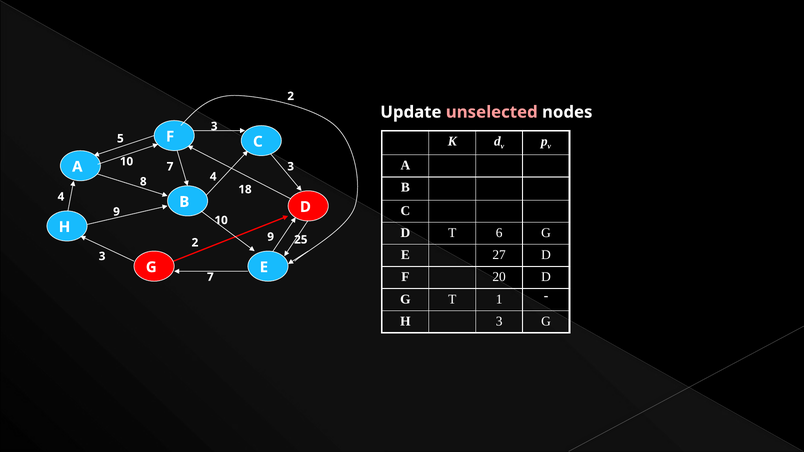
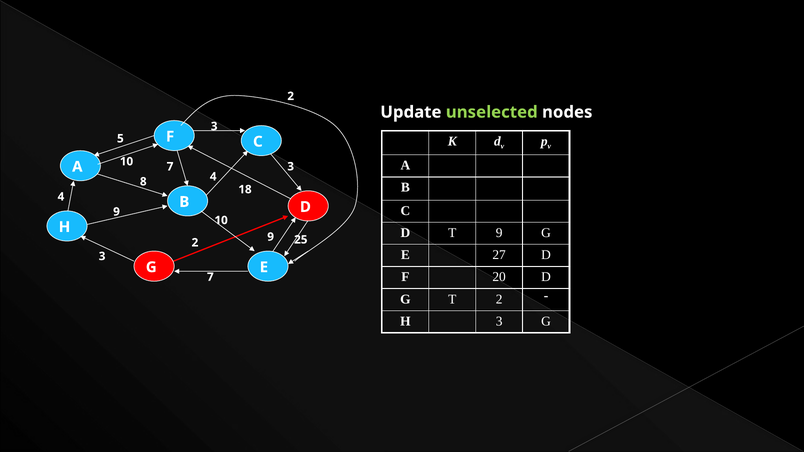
unselected colour: pink -> light green
T 6: 6 -> 9
T 1: 1 -> 2
